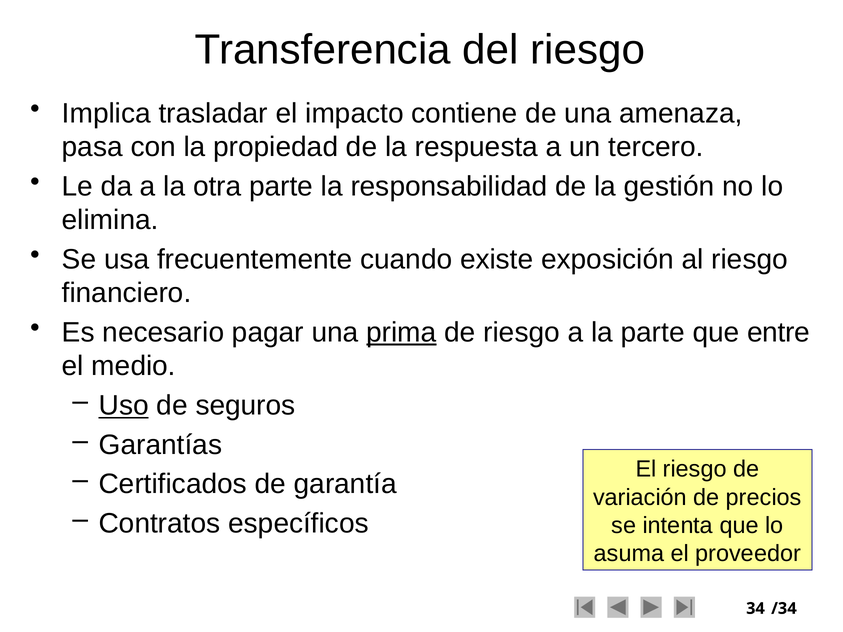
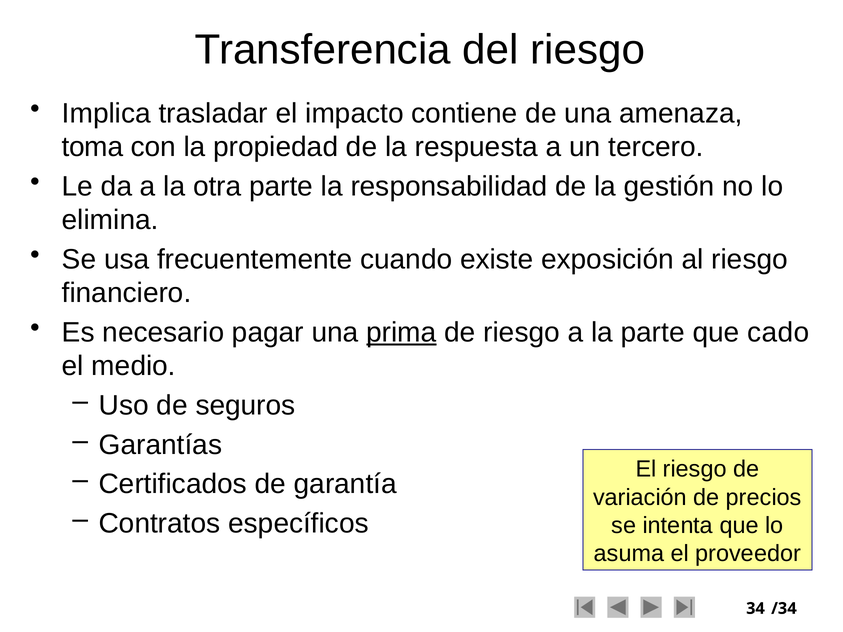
pasa: pasa -> toma
entre: entre -> cado
Uso underline: present -> none
